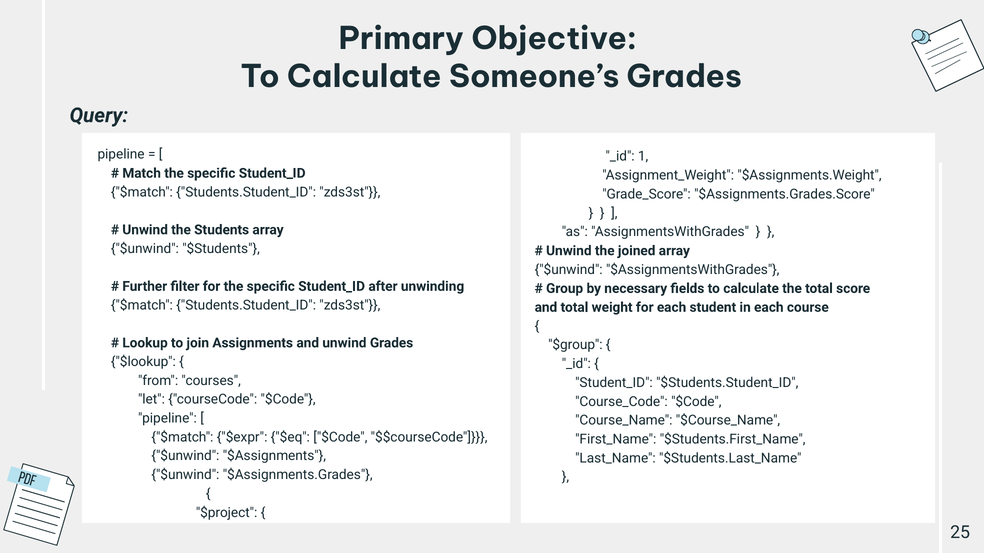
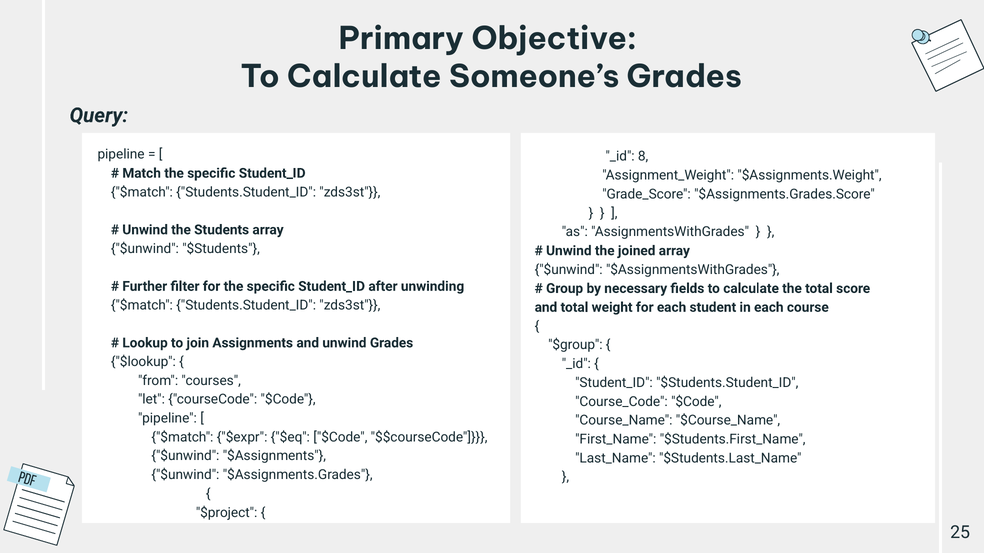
1: 1 -> 8
